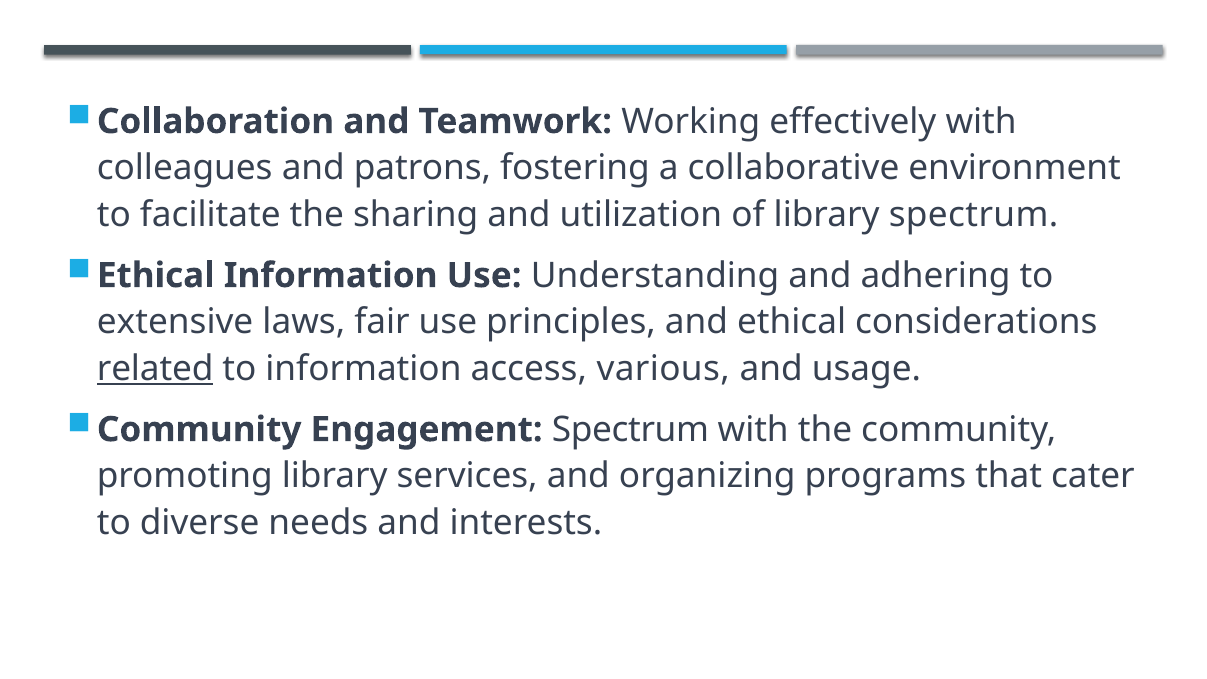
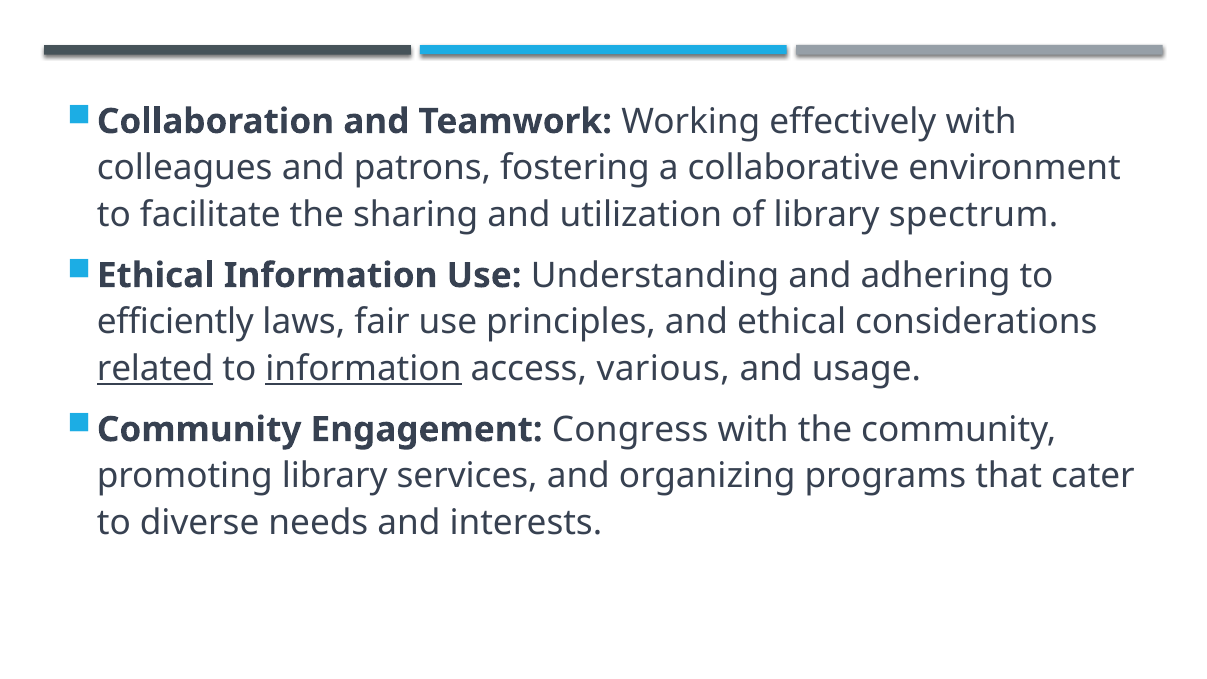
extensive: extensive -> efficiently
information at (363, 368) underline: none -> present
Engagement Spectrum: Spectrum -> Congress
